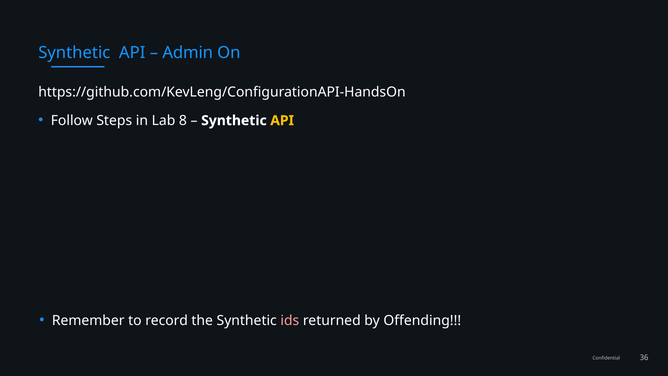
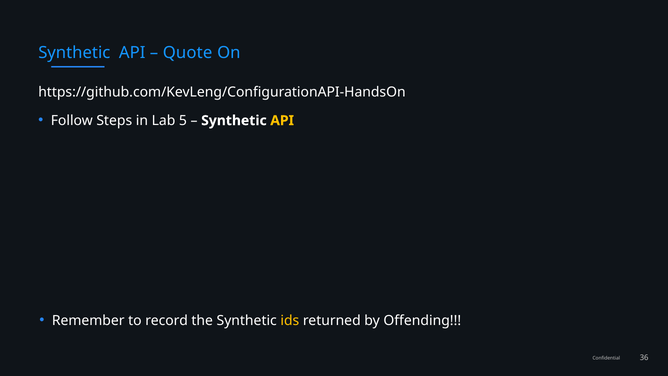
Admin: Admin -> Quote
8: 8 -> 5
ids colour: pink -> yellow
